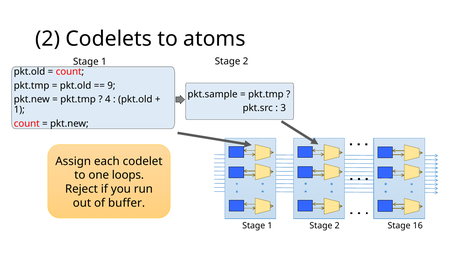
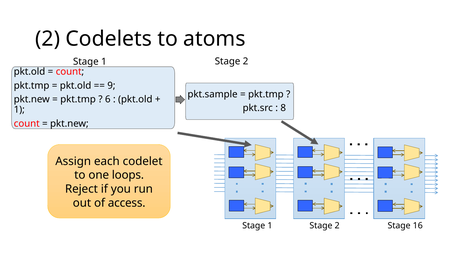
4: 4 -> 6
3: 3 -> 8
buffer: buffer -> access
